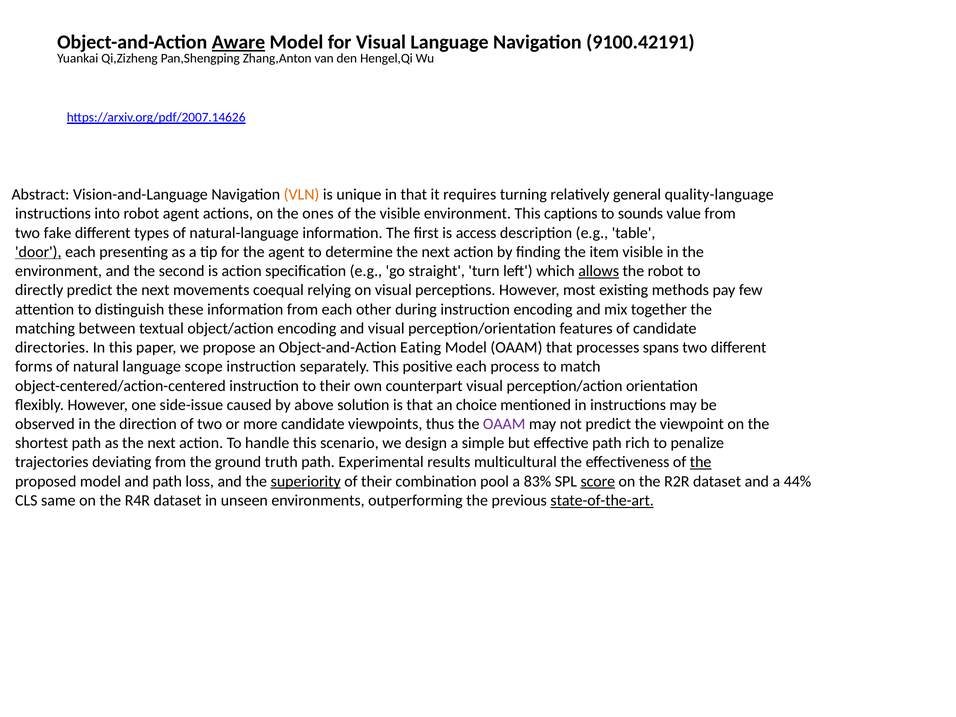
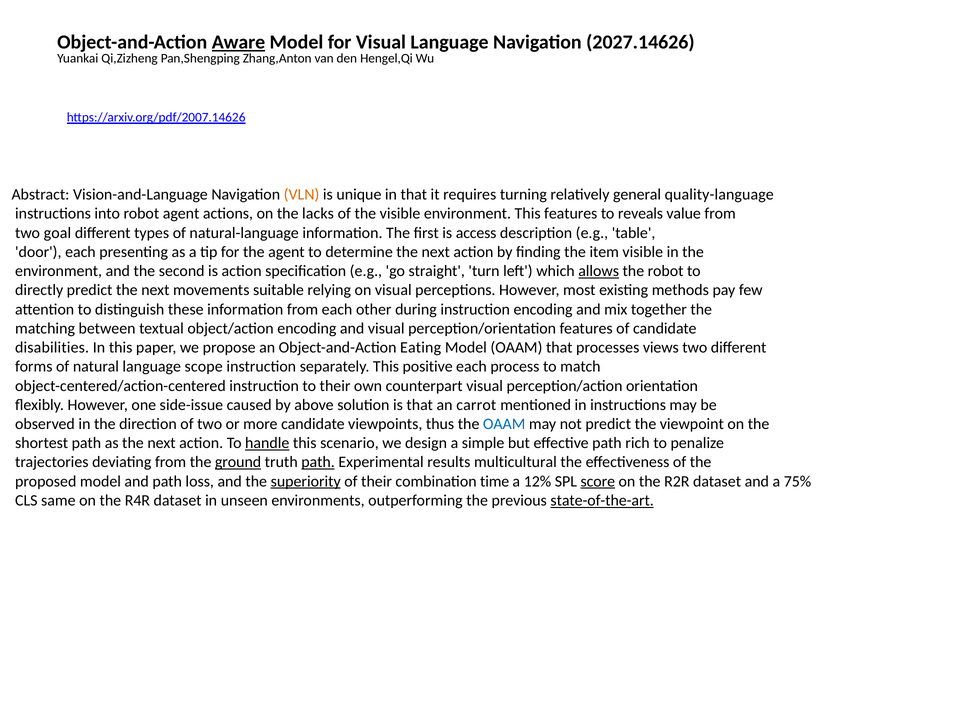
9100.42191: 9100.42191 -> 2027.14626
ones: ones -> lacks
This captions: captions -> features
sounds: sounds -> reveals
fake: fake -> goal
door underline: present -> none
coequal: coequal -> suitable
directories: directories -> disabilities
spans: spans -> views
choice: choice -> carrot
OAAM at (504, 424) colour: purple -> blue
handle underline: none -> present
ground underline: none -> present
path at (318, 462) underline: none -> present
the at (701, 462) underline: present -> none
pool: pool -> time
83%: 83% -> 12%
44%: 44% -> 75%
